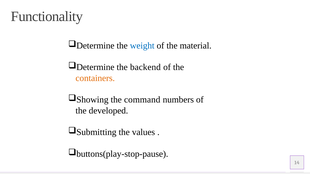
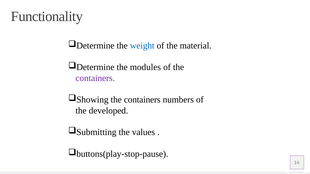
backend: backend -> modules
containers at (95, 78) colour: orange -> purple
command at (142, 100): command -> containers
